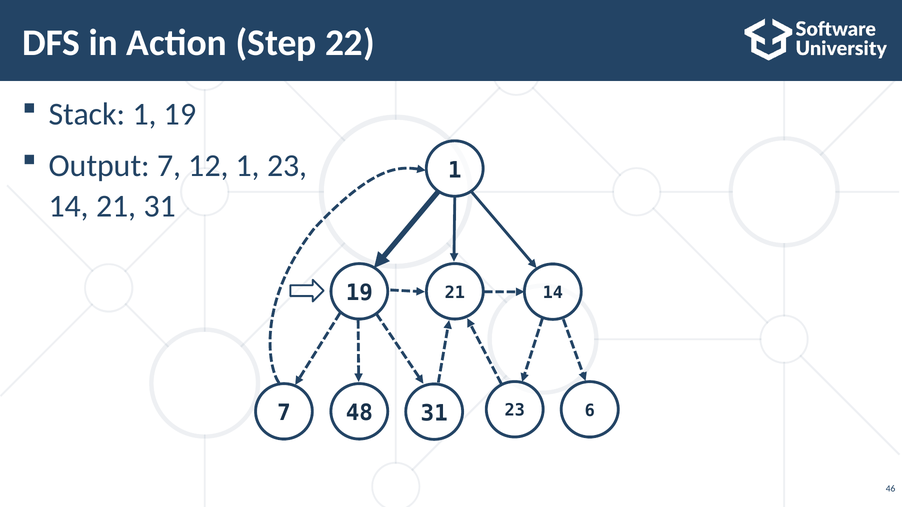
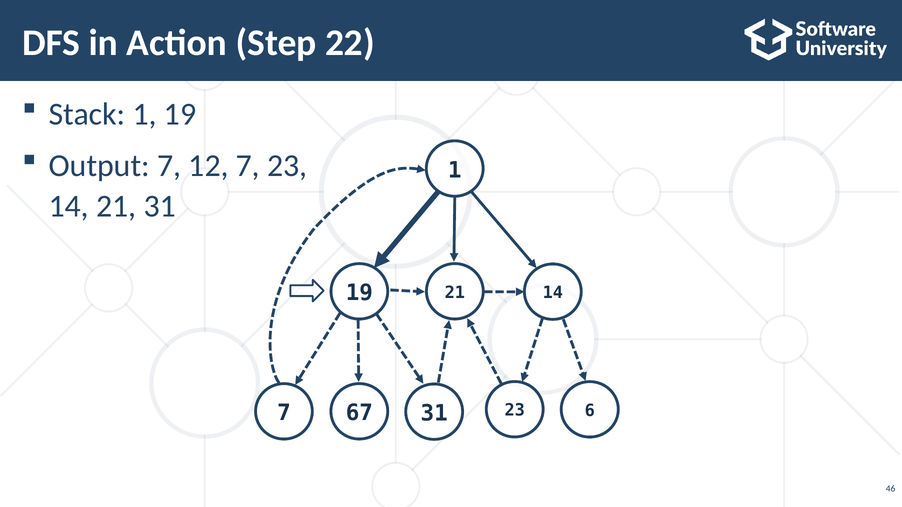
12 1: 1 -> 7
48: 48 -> 67
